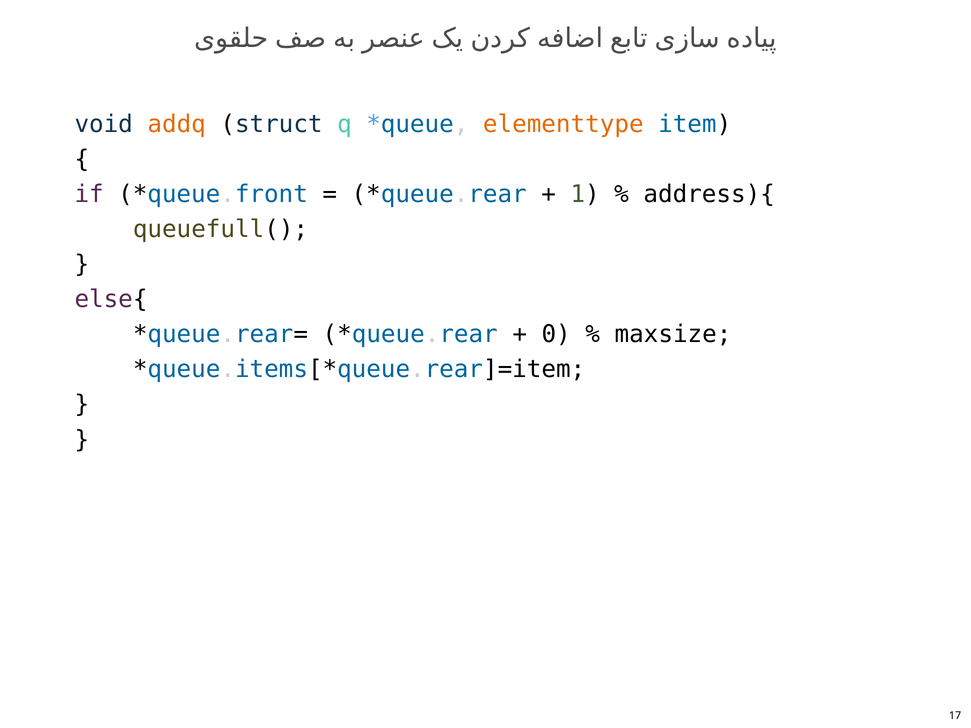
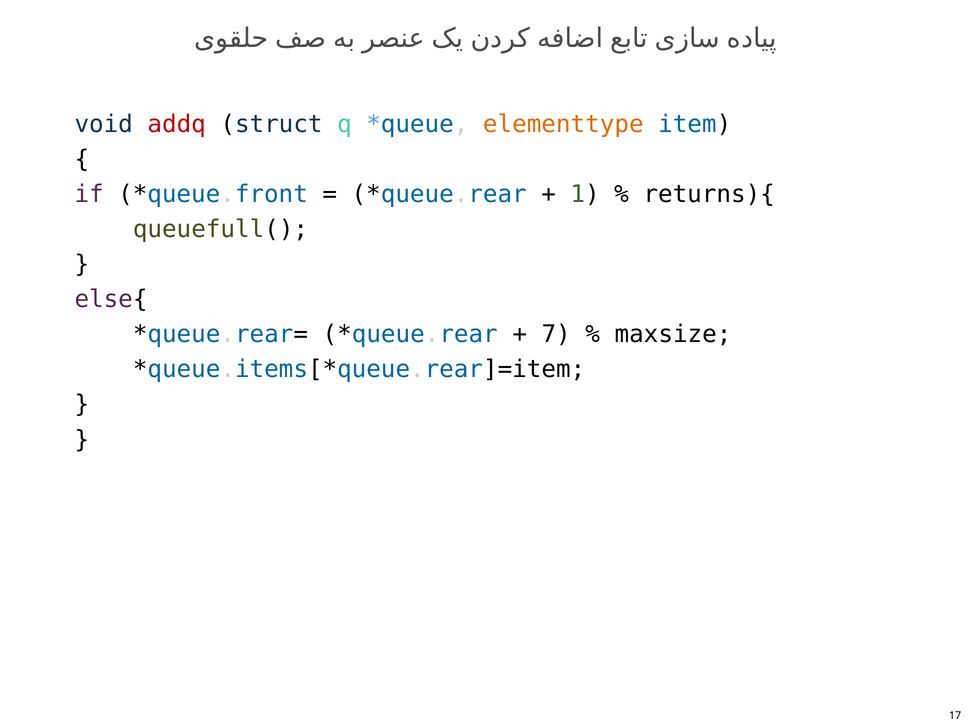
addq colour: orange -> red
address){: address){ -> returns){
0: 0 -> 7
